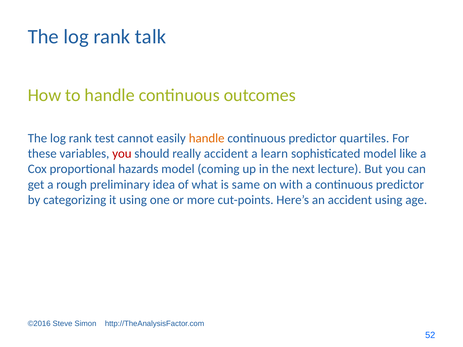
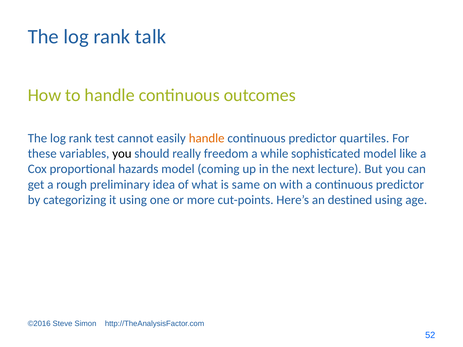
you at (122, 154) colour: red -> black
really accident: accident -> freedom
learn: learn -> while
an accident: accident -> destined
